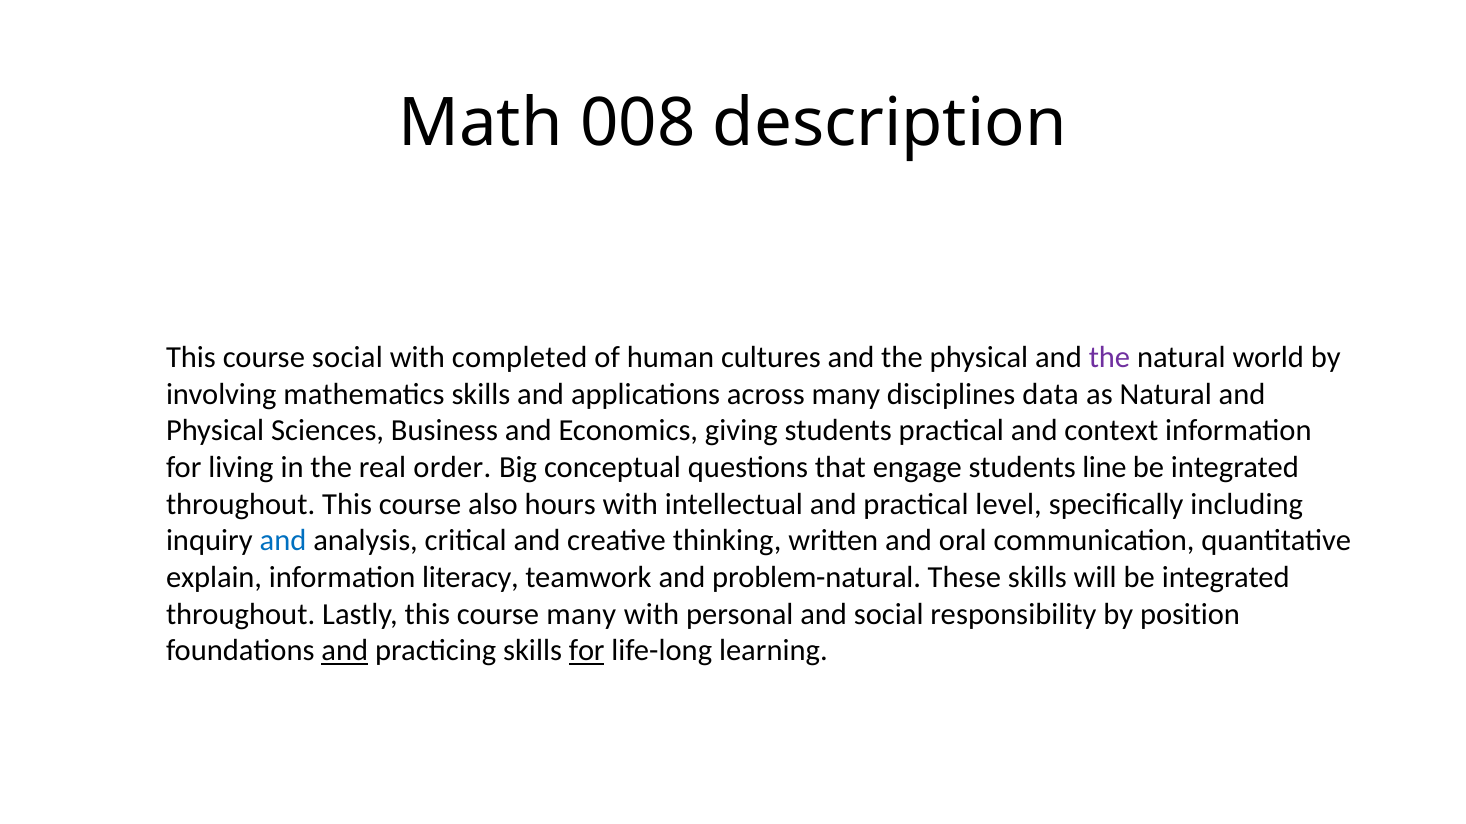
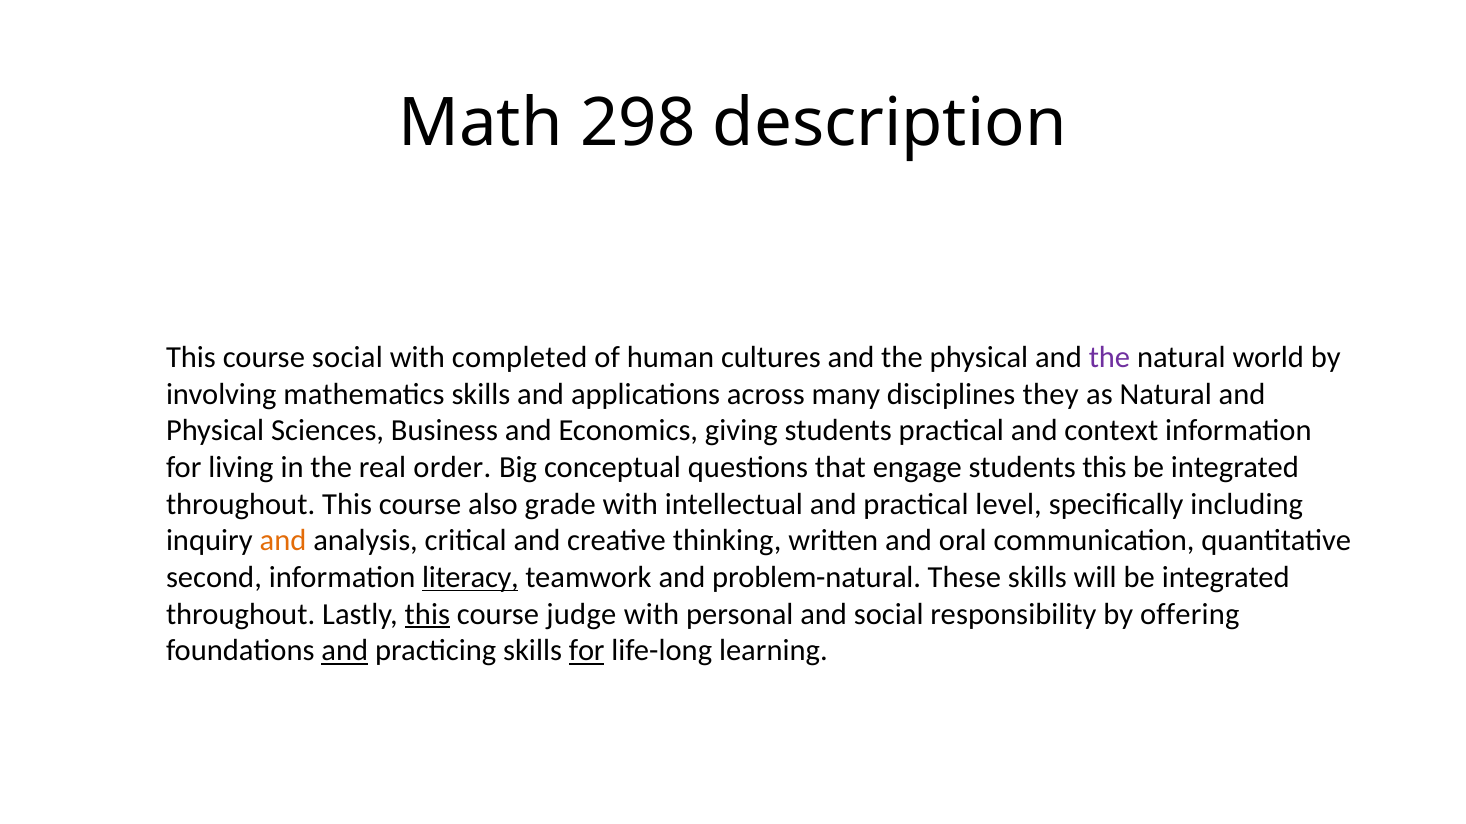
008: 008 -> 298
data: data -> they
students line: line -> this
hours: hours -> grade
and at (283, 541) colour: blue -> orange
explain: explain -> second
literacy underline: none -> present
this at (427, 615) underline: none -> present
course many: many -> judge
position: position -> offering
